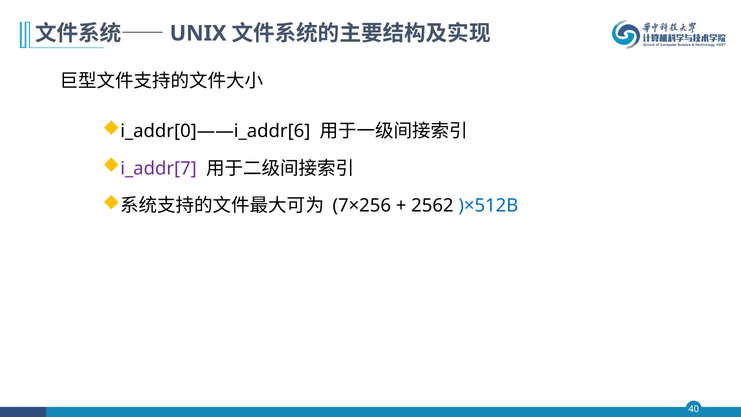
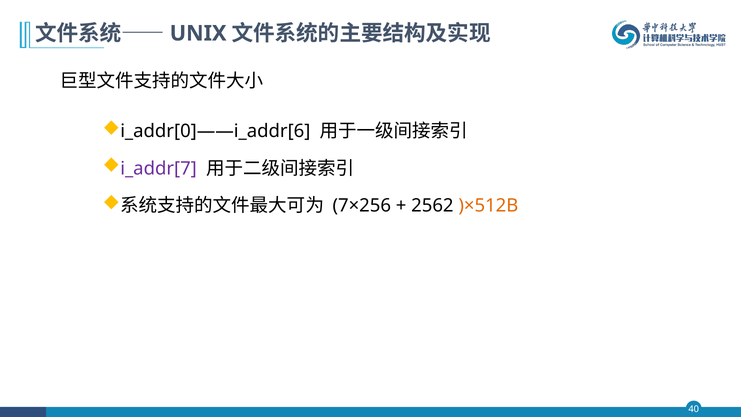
)×512B colour: blue -> orange
